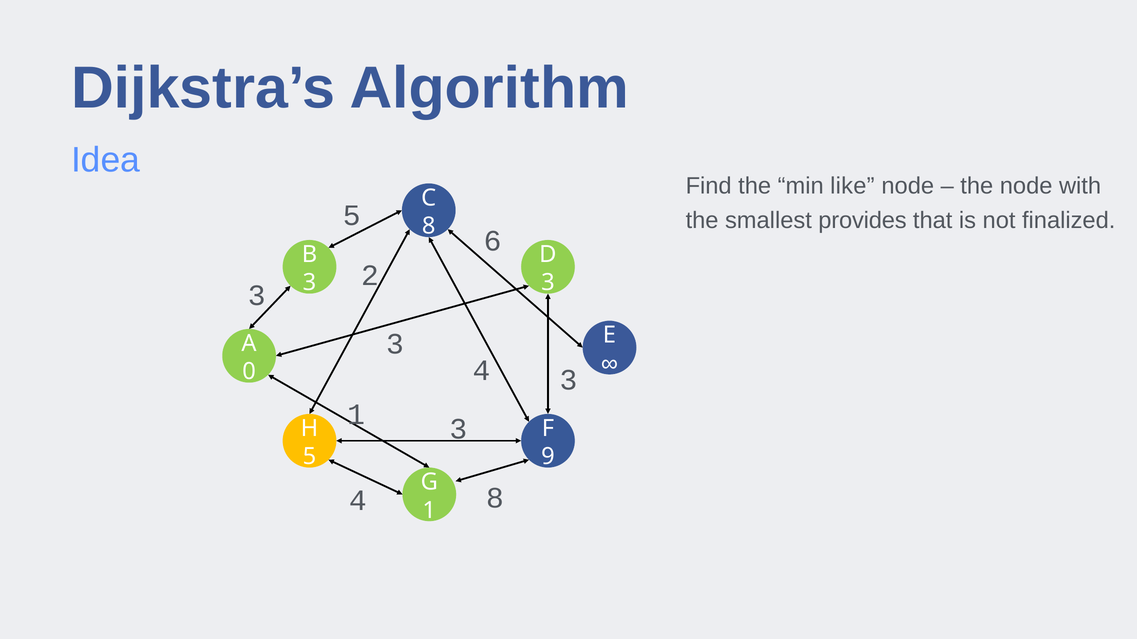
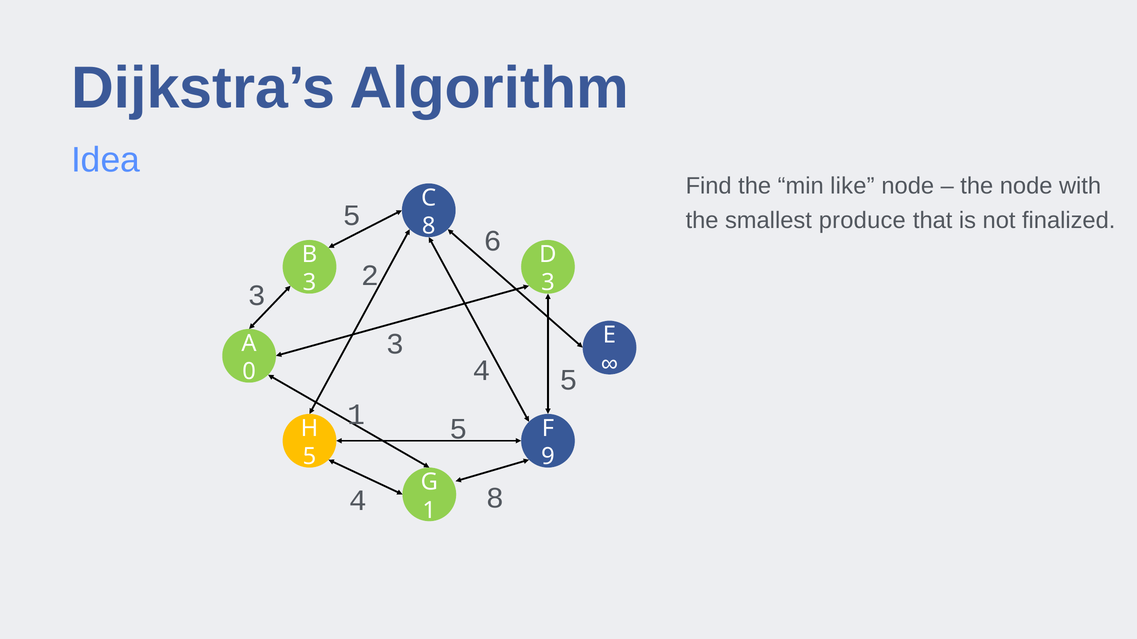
provides: provides -> produce
4 3: 3 -> 5
1 3: 3 -> 5
